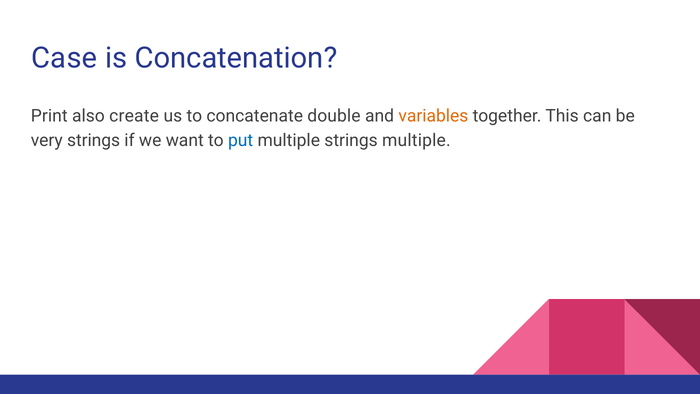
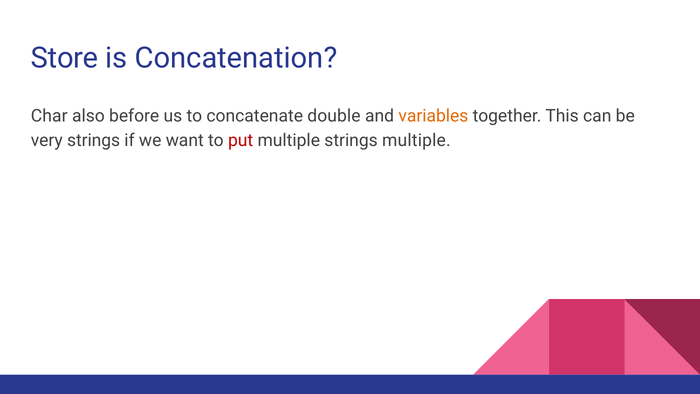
Case: Case -> Store
Print: Print -> Char
create: create -> before
put colour: blue -> red
